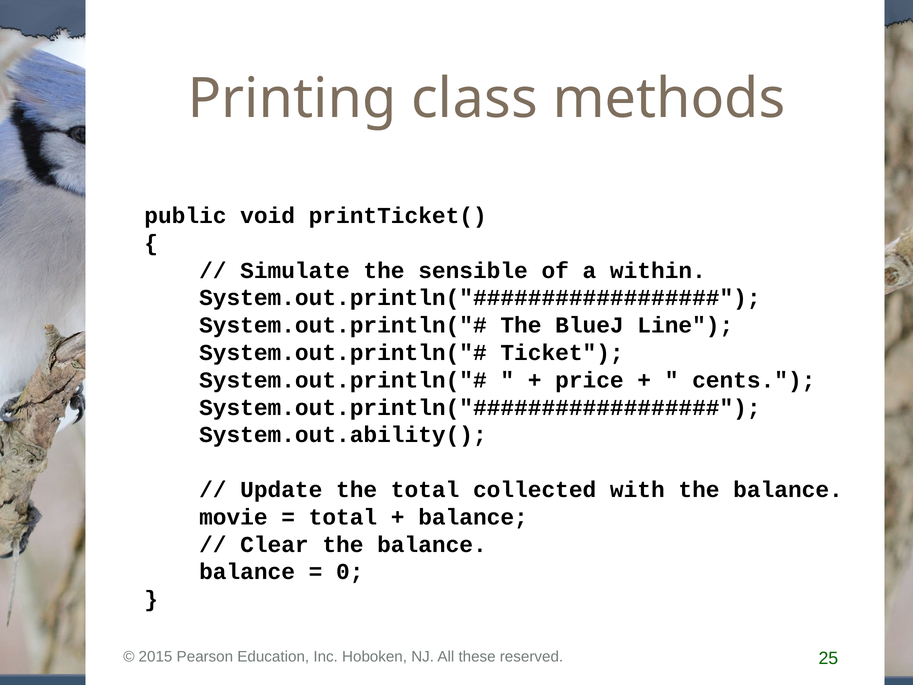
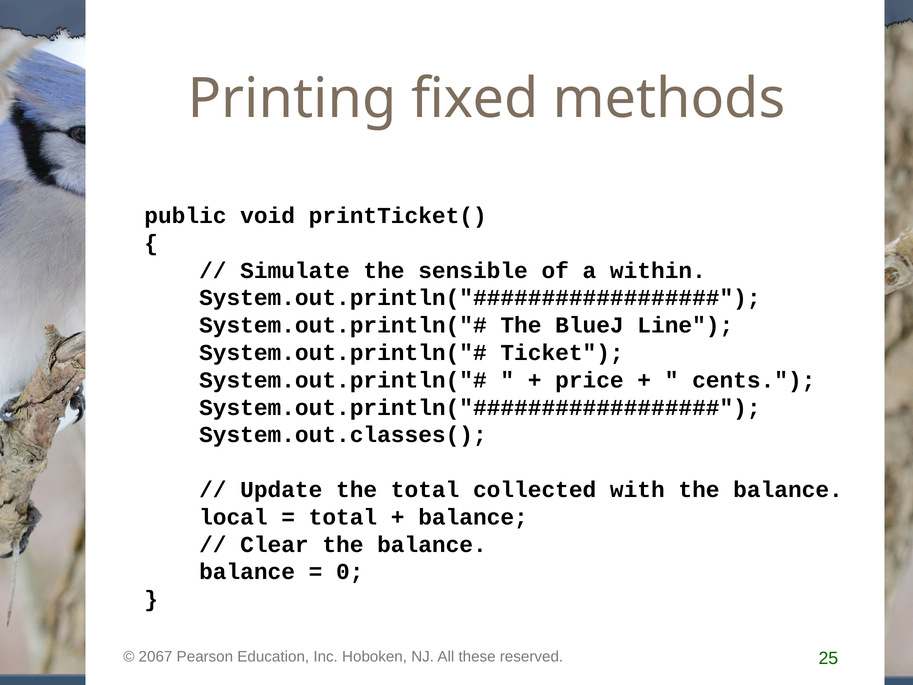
class: class -> fixed
System.out.ability(: System.out.ability( -> System.out.classes(
movie: movie -> local
2015: 2015 -> 2067
